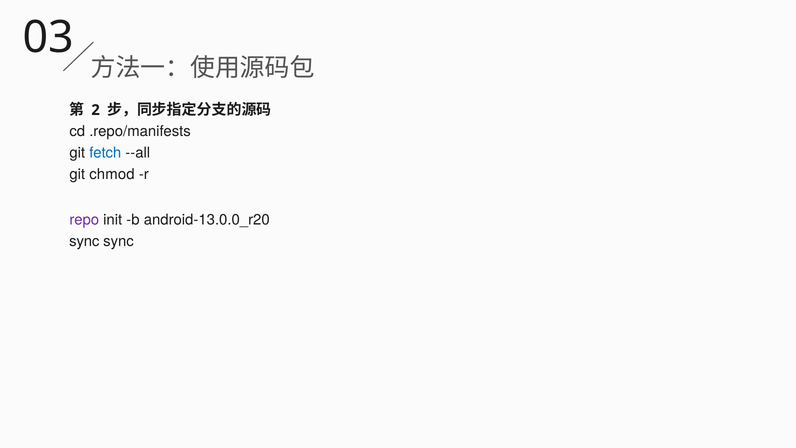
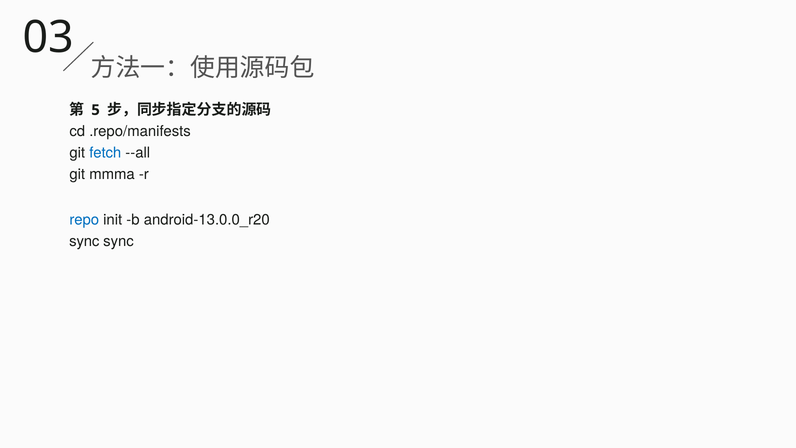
2: 2 -> 5
chmod: chmod -> mmma
repo colour: purple -> blue
